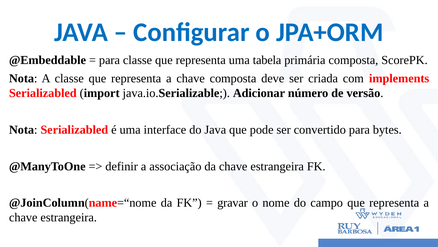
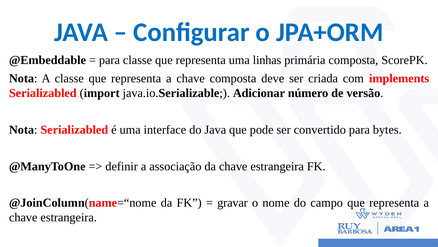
tabela: tabela -> linhas
